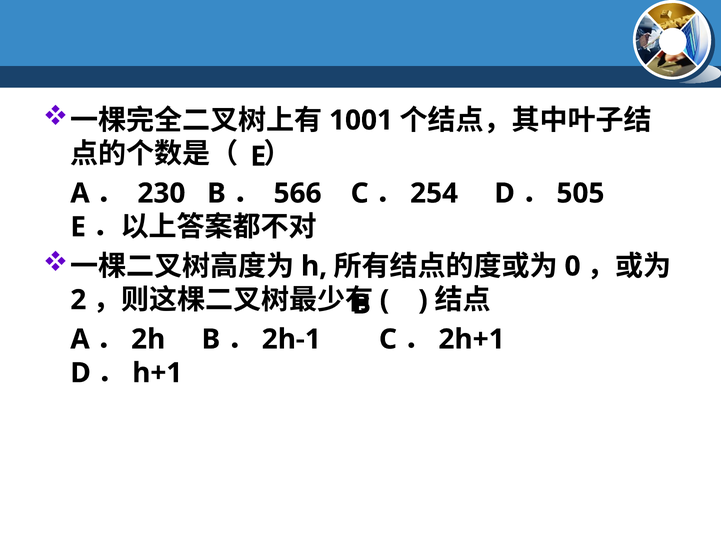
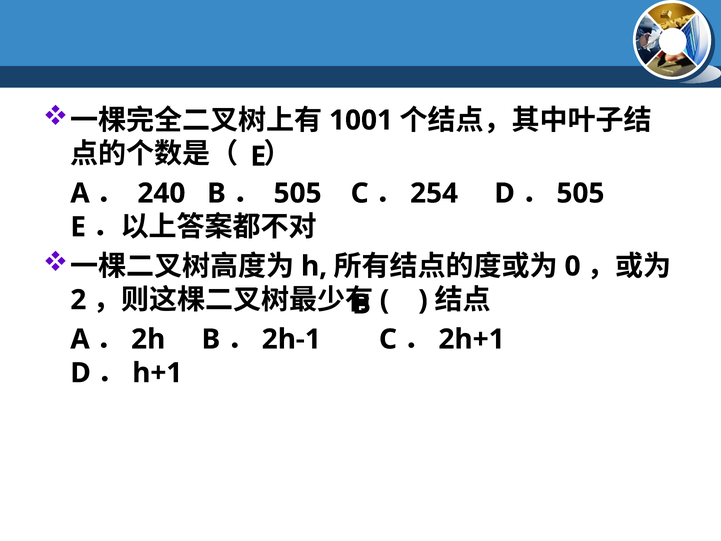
230: 230 -> 240
566 at (298, 193): 566 -> 505
